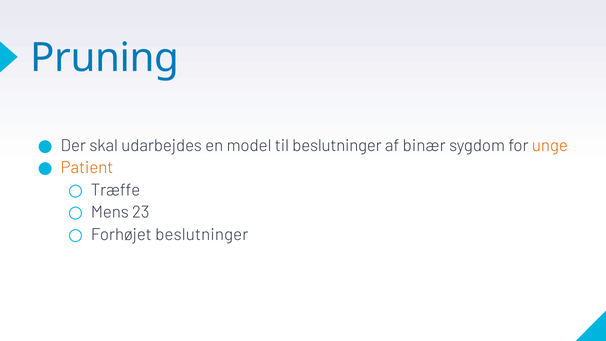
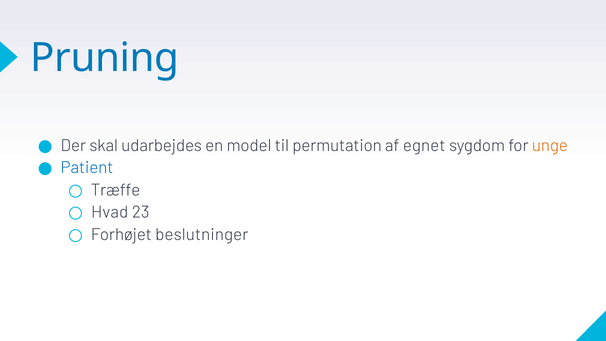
til beslutninger: beslutninger -> permutation
binær: binær -> egnet
Patient colour: orange -> blue
Mens: Mens -> Hvad
